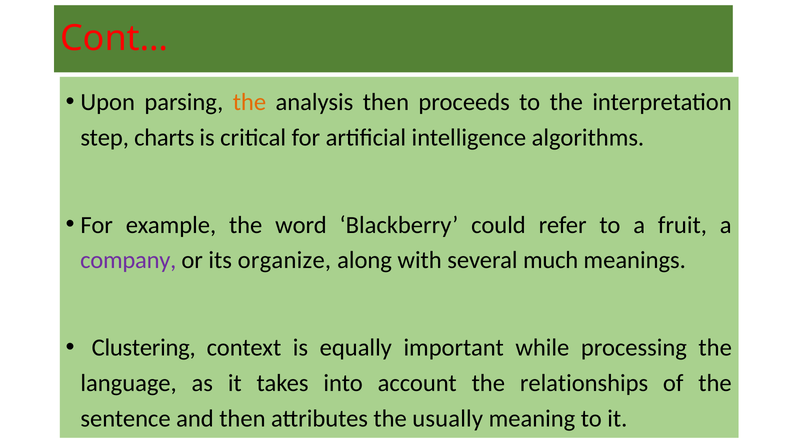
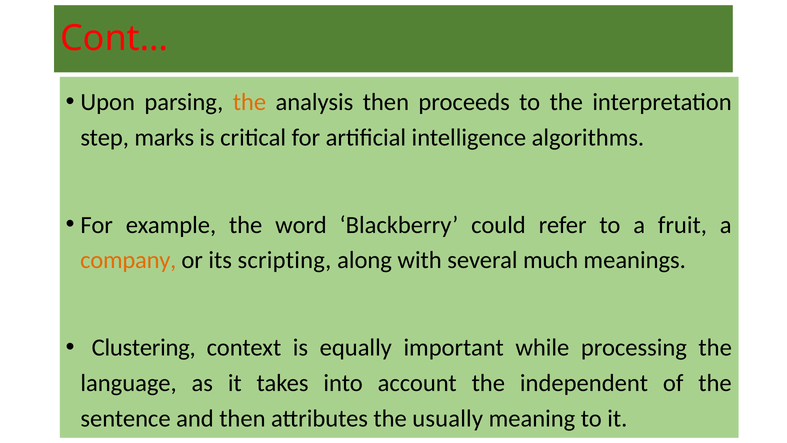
charts: charts -> marks
company colour: purple -> orange
organize: organize -> scripting
relationships: relationships -> independent
